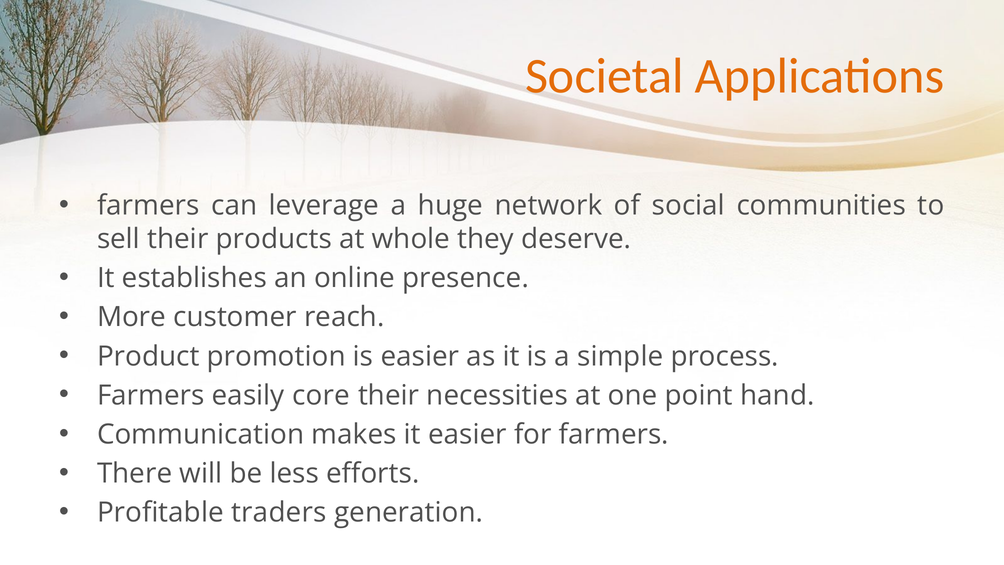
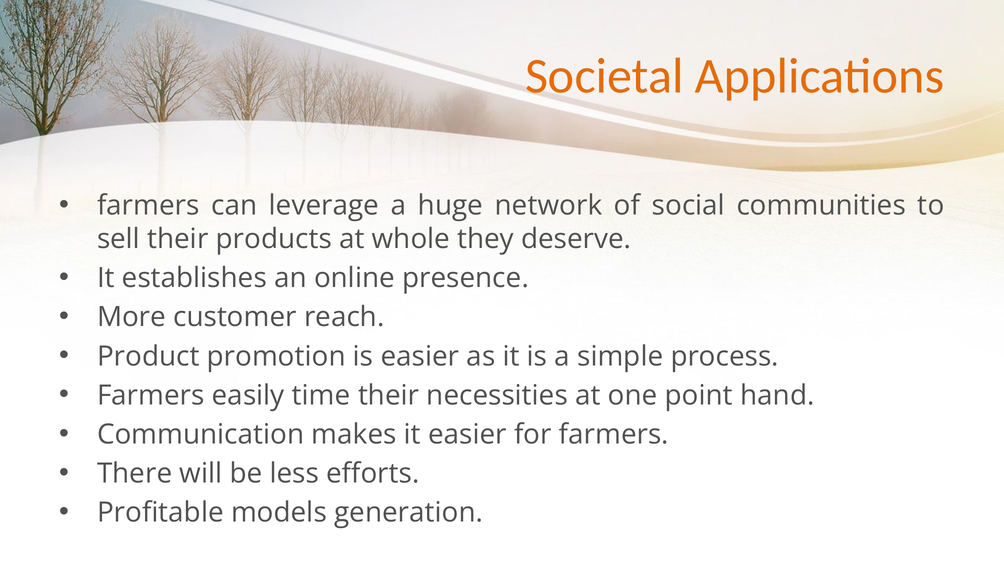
core: core -> time
traders: traders -> models
